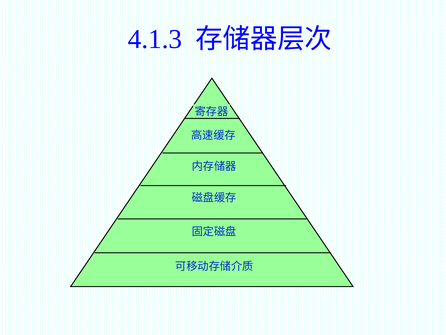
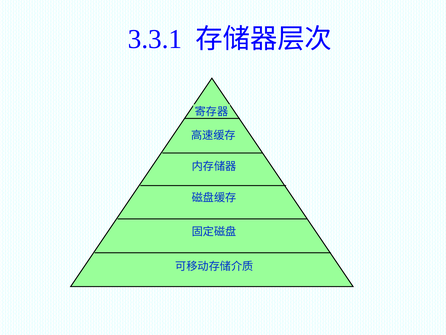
4.1.3: 4.1.3 -> 3.3.1
